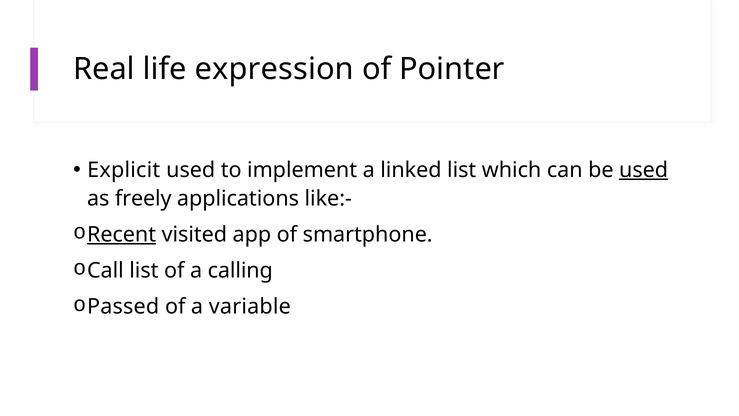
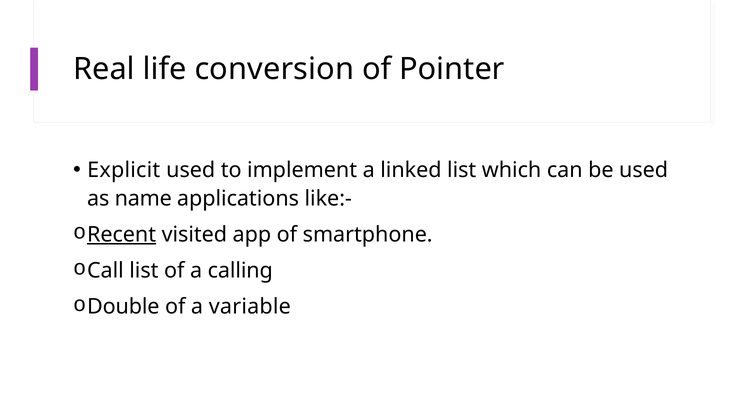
expression: expression -> conversion
used at (644, 170) underline: present -> none
freely: freely -> name
Passed: Passed -> Double
